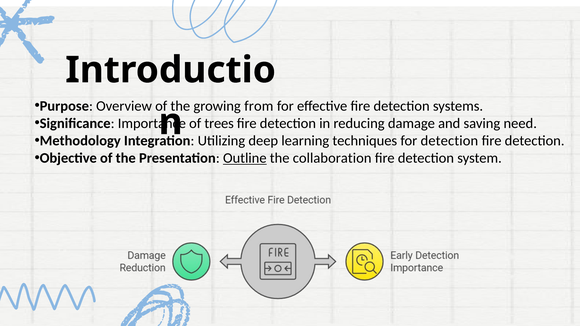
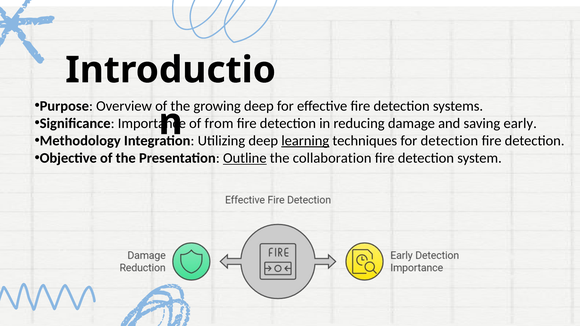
growing from: from -> deep
trees: trees -> from
need: need -> early
learning underline: none -> present
